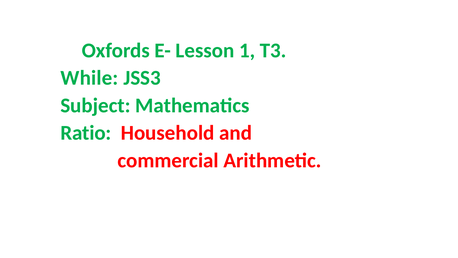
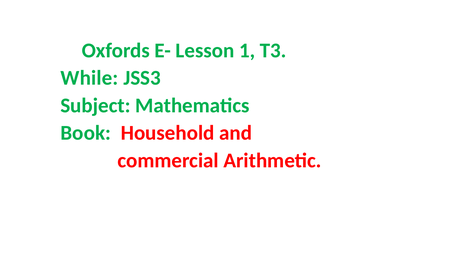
Ratio: Ratio -> Book
